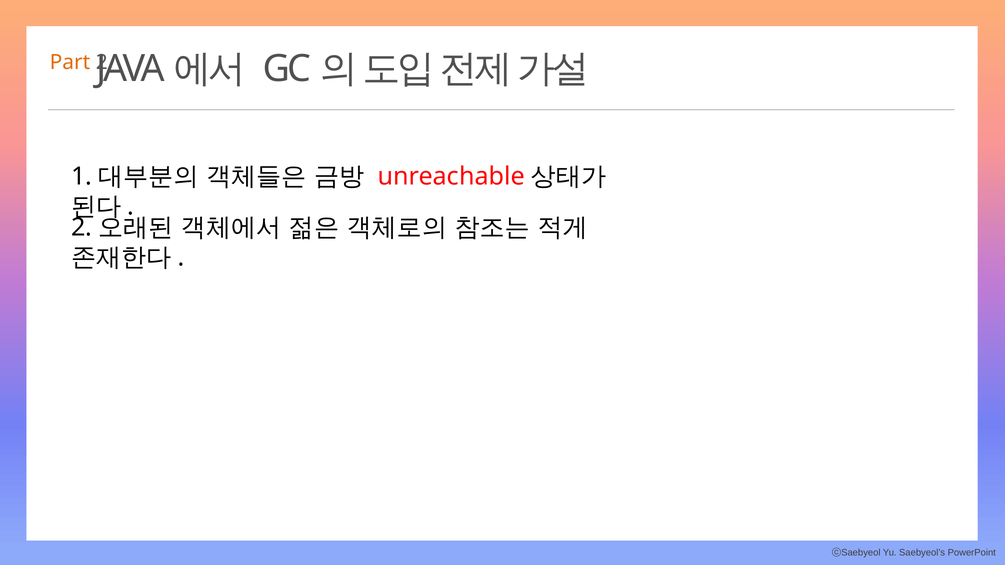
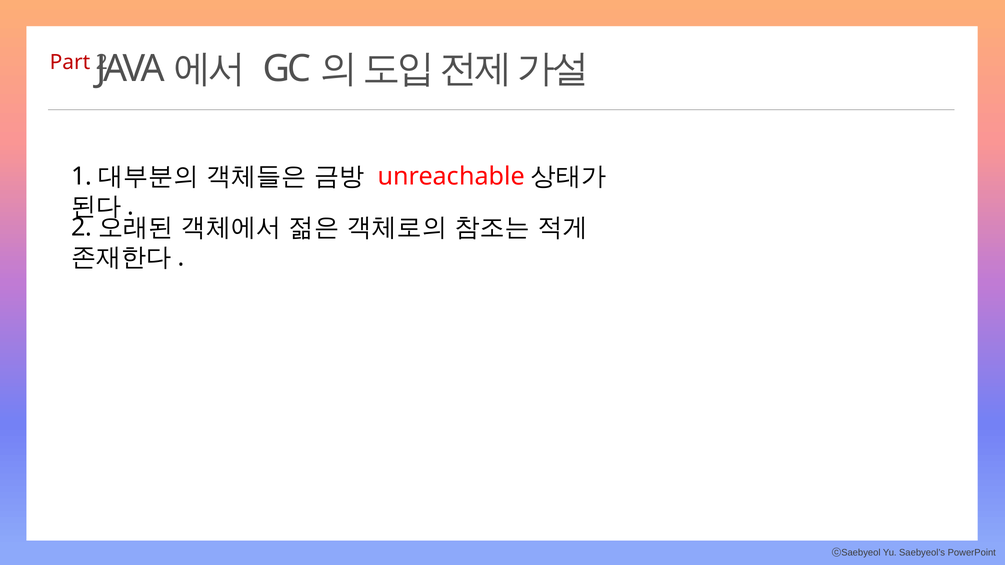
Part colour: orange -> red
